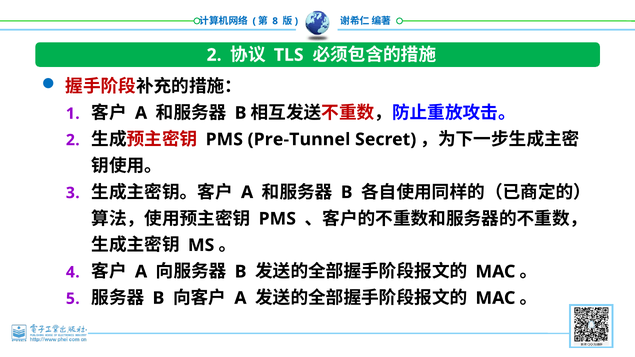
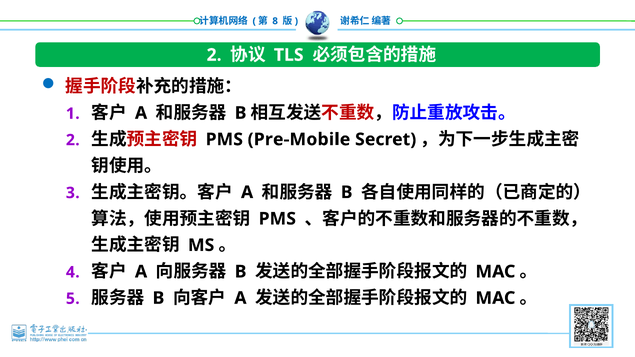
Pre-Tunnel: Pre-Tunnel -> Pre-Mobile
